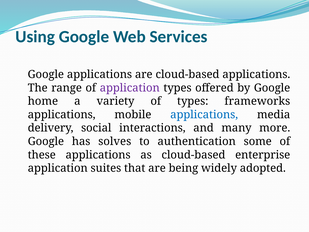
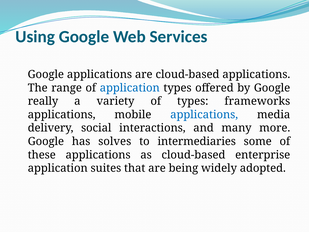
application at (130, 88) colour: purple -> blue
home: home -> really
authentication: authentication -> intermediaries
